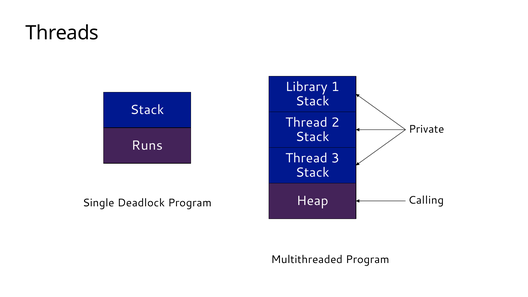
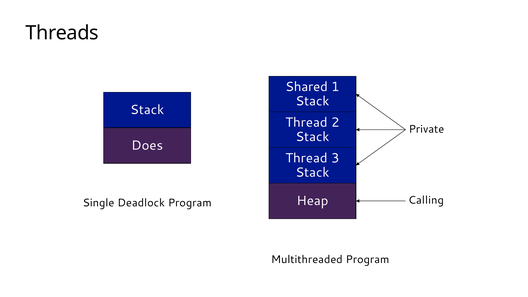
Library: Library -> Shared
Runs: Runs -> Does
